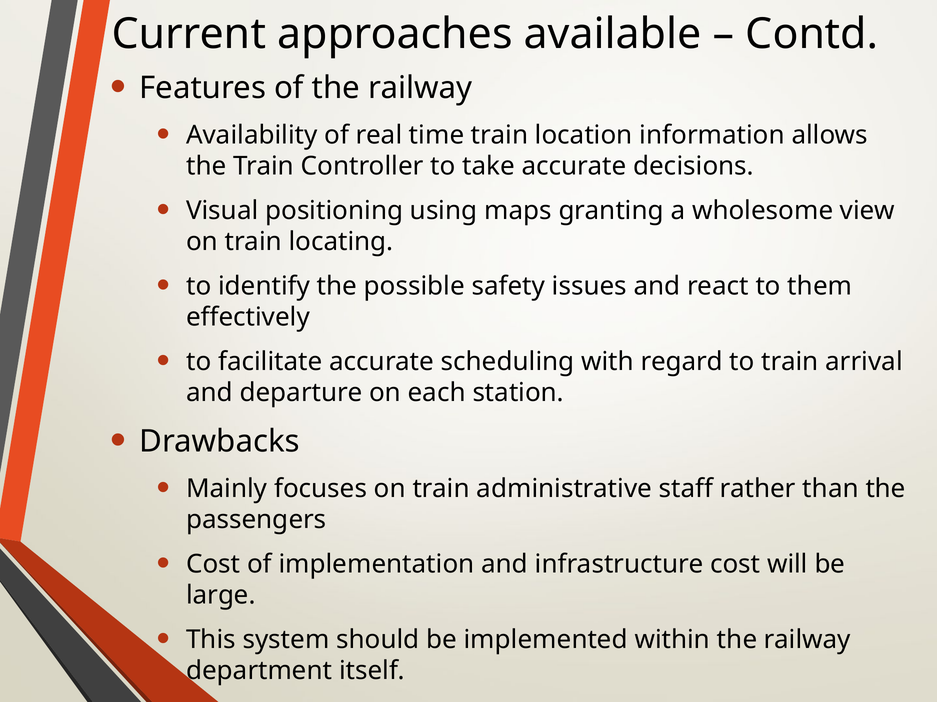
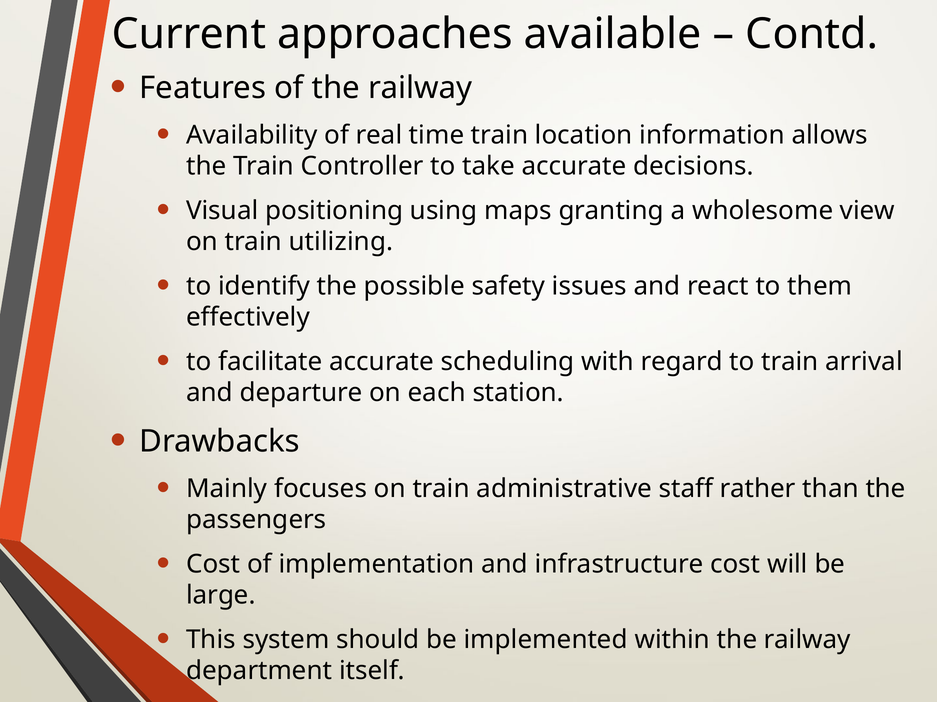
locating: locating -> utilizing
